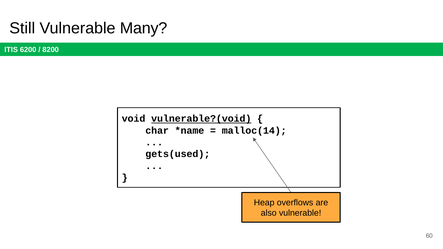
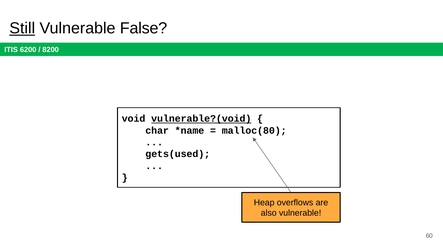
Still underline: none -> present
Many: Many -> False
malloc(14: malloc(14 -> malloc(80
